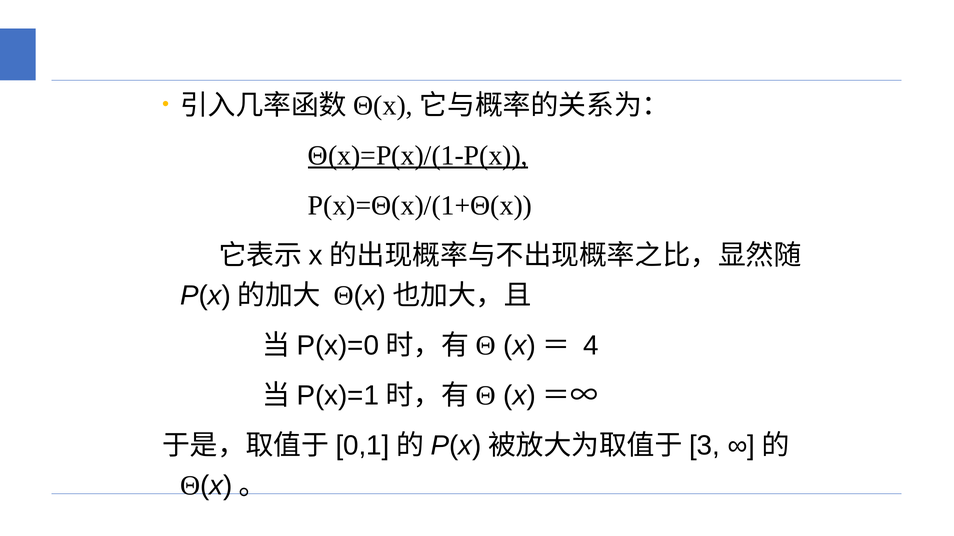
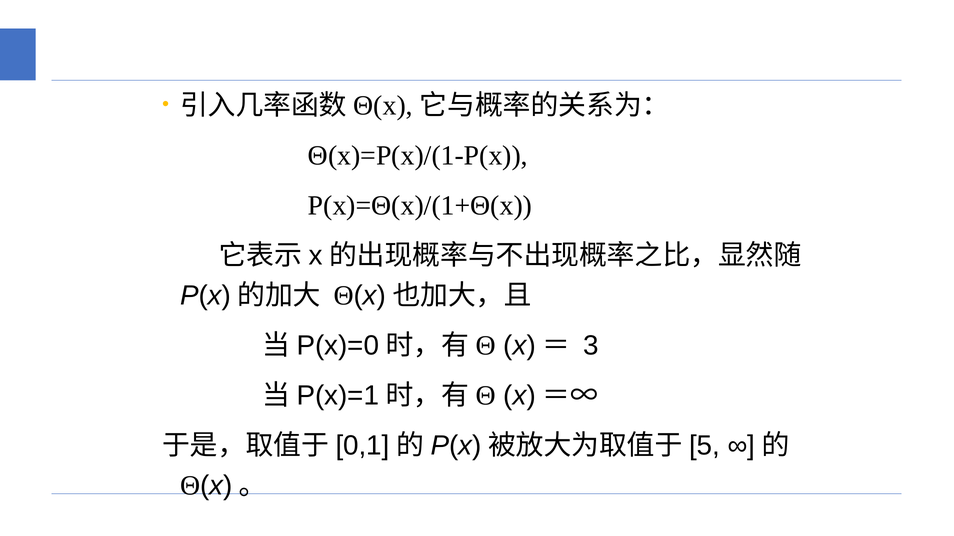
Θ(x)=P(x)/(1-P(x underline: present -> none
4: 4 -> 3
3: 3 -> 5
